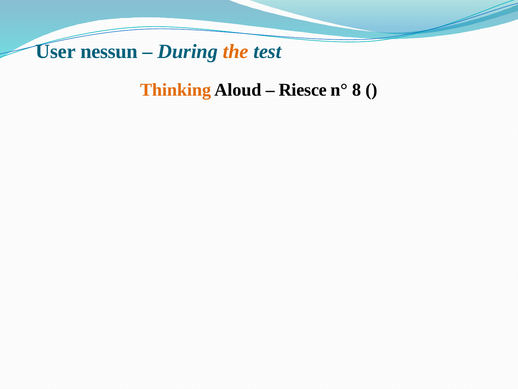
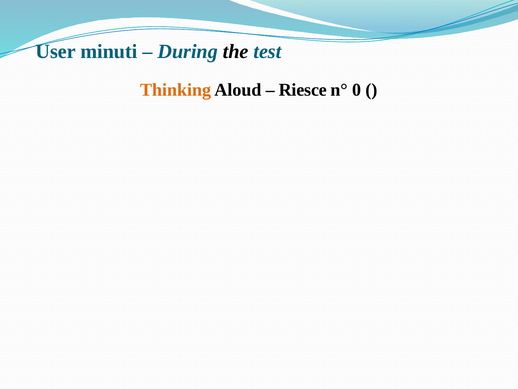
nessun: nessun -> minuti
the colour: orange -> black
8: 8 -> 0
